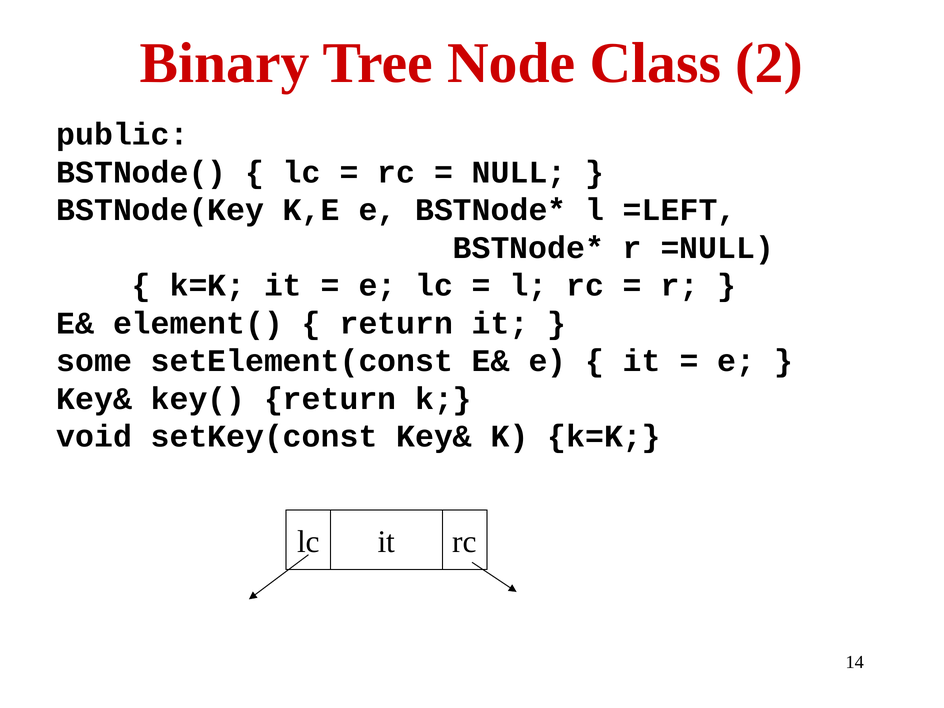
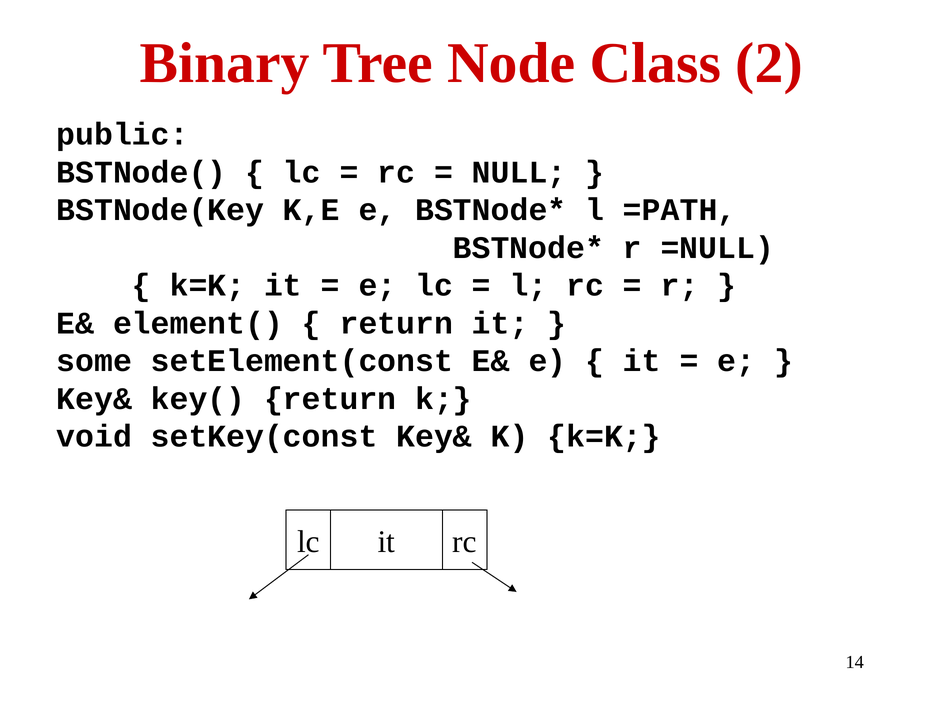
=LEFT: =LEFT -> =PATH
